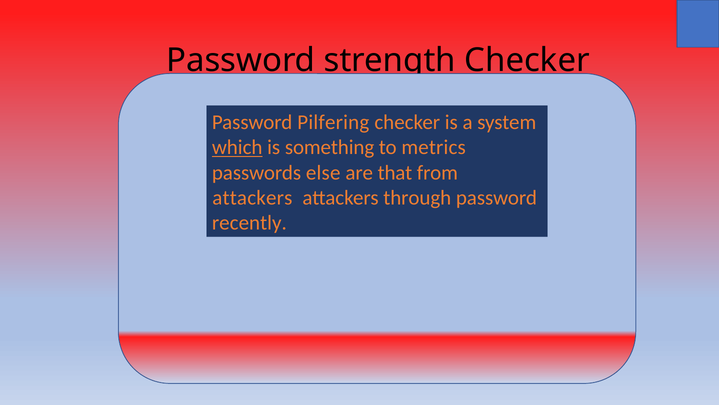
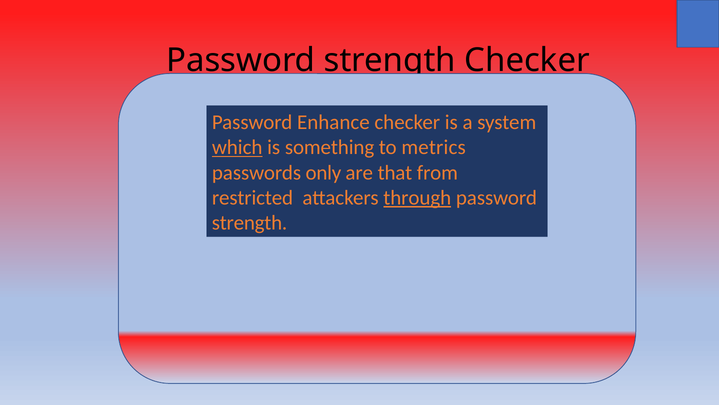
Pilfering: Pilfering -> Enhance
else: else -> only
attackers at (252, 198): attackers -> restricted
through underline: none -> present
recently at (249, 223): recently -> strength
